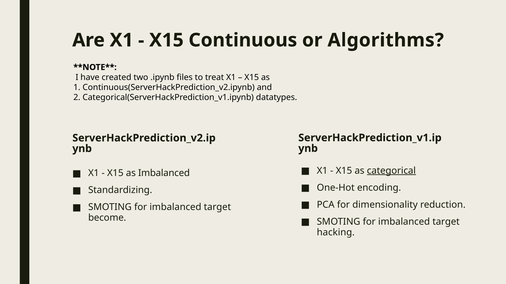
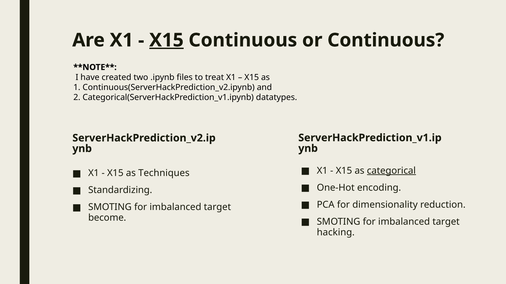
X15 at (166, 40) underline: none -> present
or Algorithms: Algorithms -> Continuous
as Imbalanced: Imbalanced -> Techniques
